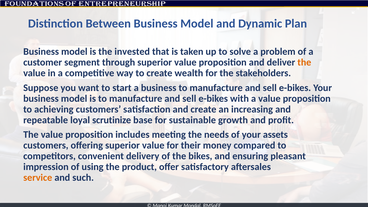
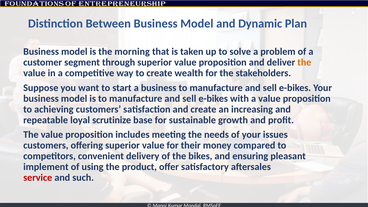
invested: invested -> morning
assets: assets -> issues
impression: impression -> implement
service colour: orange -> red
